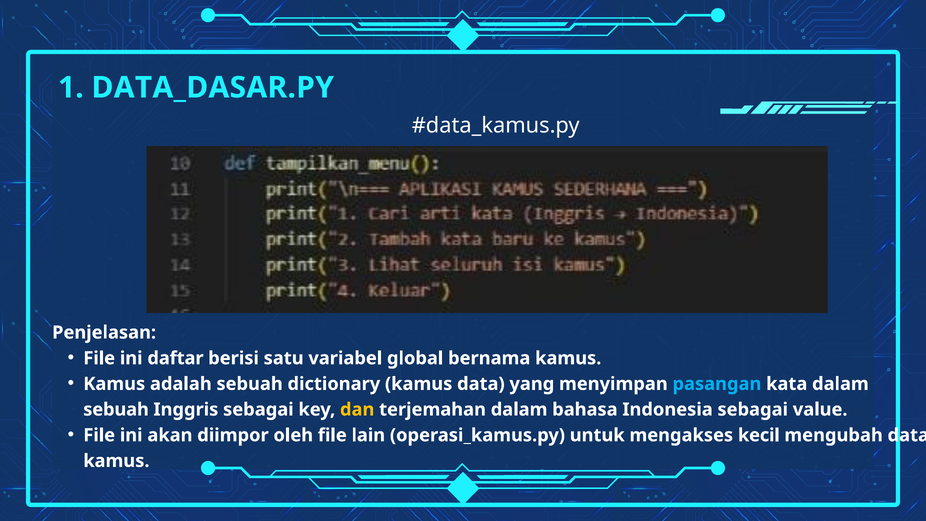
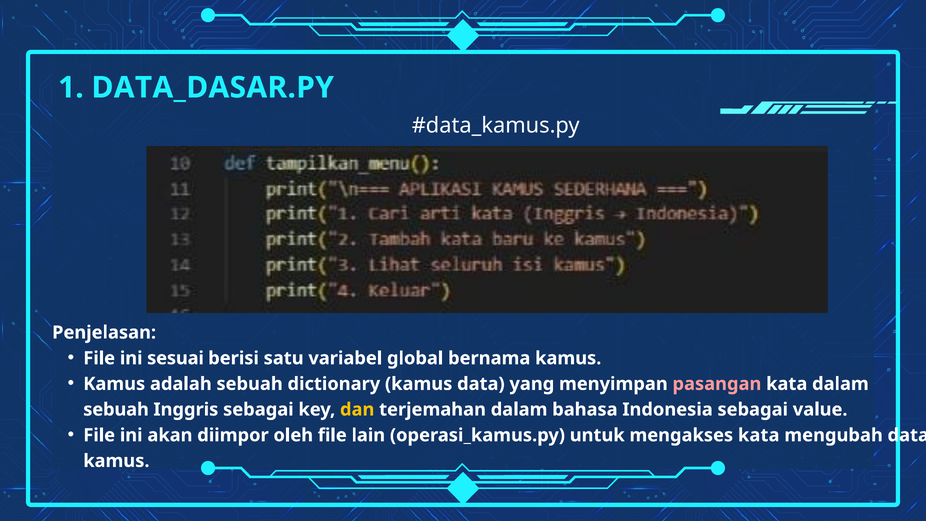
daftar: daftar -> sesuai
pasangan colour: light blue -> pink
mengakses kecil: kecil -> kata
